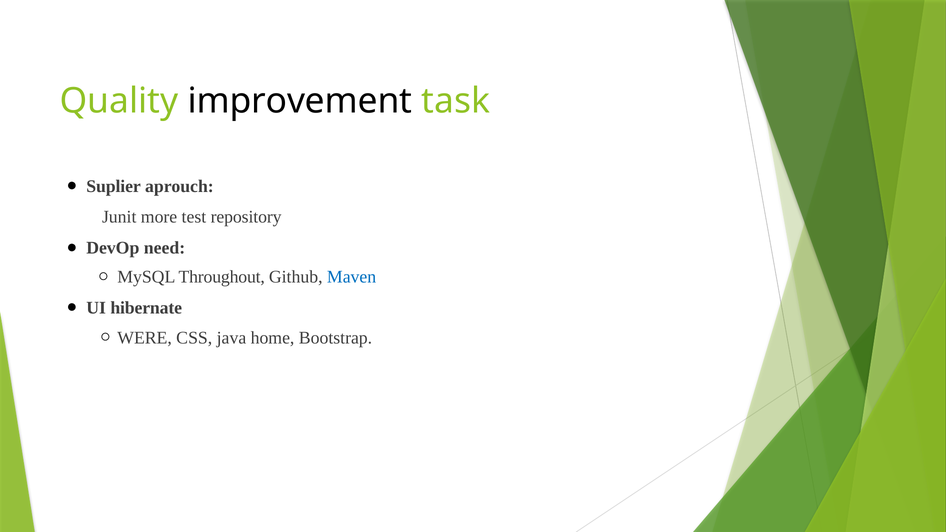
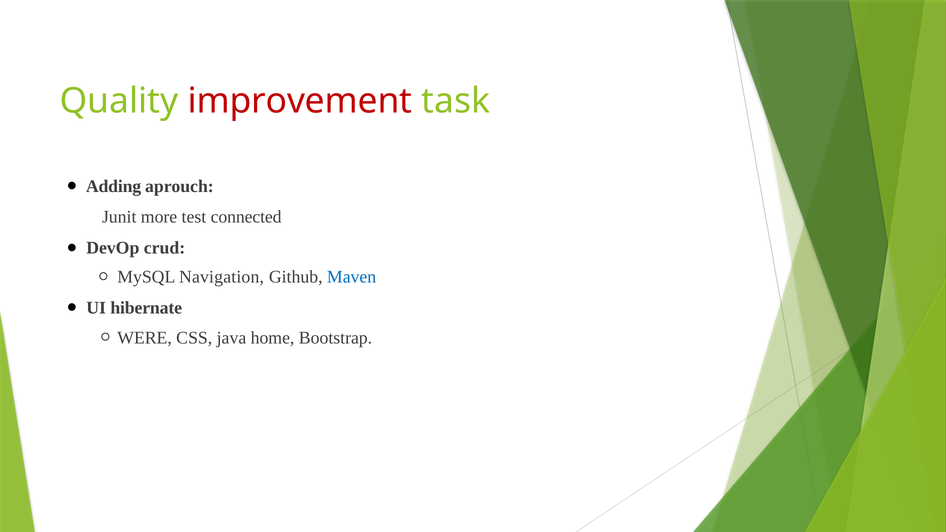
improvement colour: black -> red
Suplier: Suplier -> Adding
repository: repository -> connected
need: need -> crud
Throughout: Throughout -> Navigation
